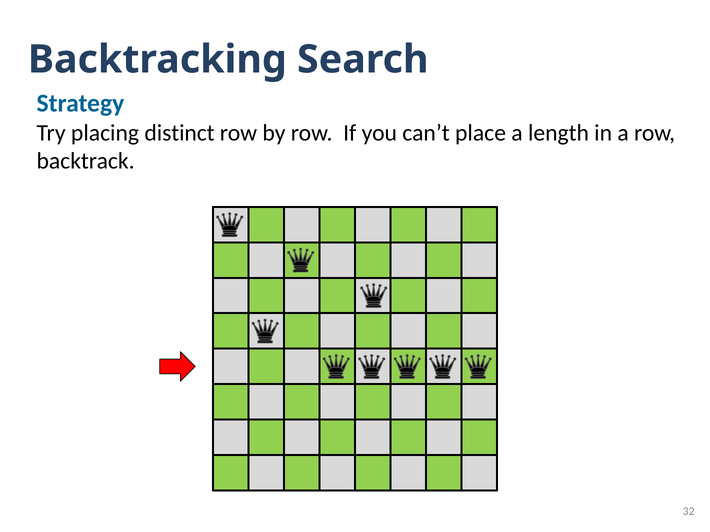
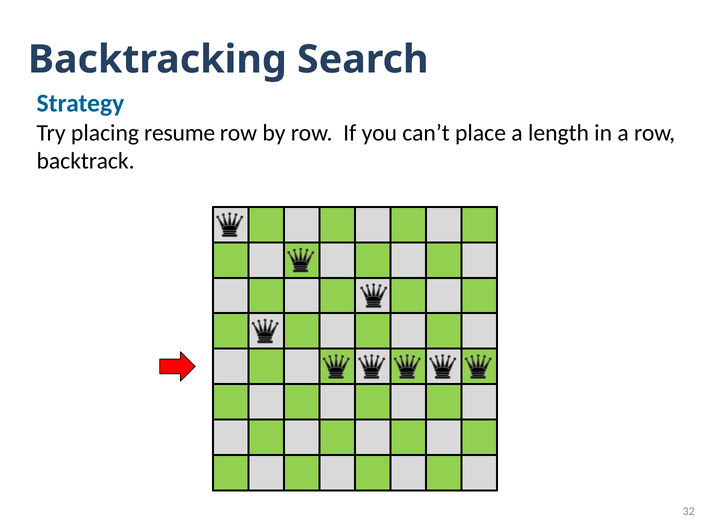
distinct: distinct -> resume
